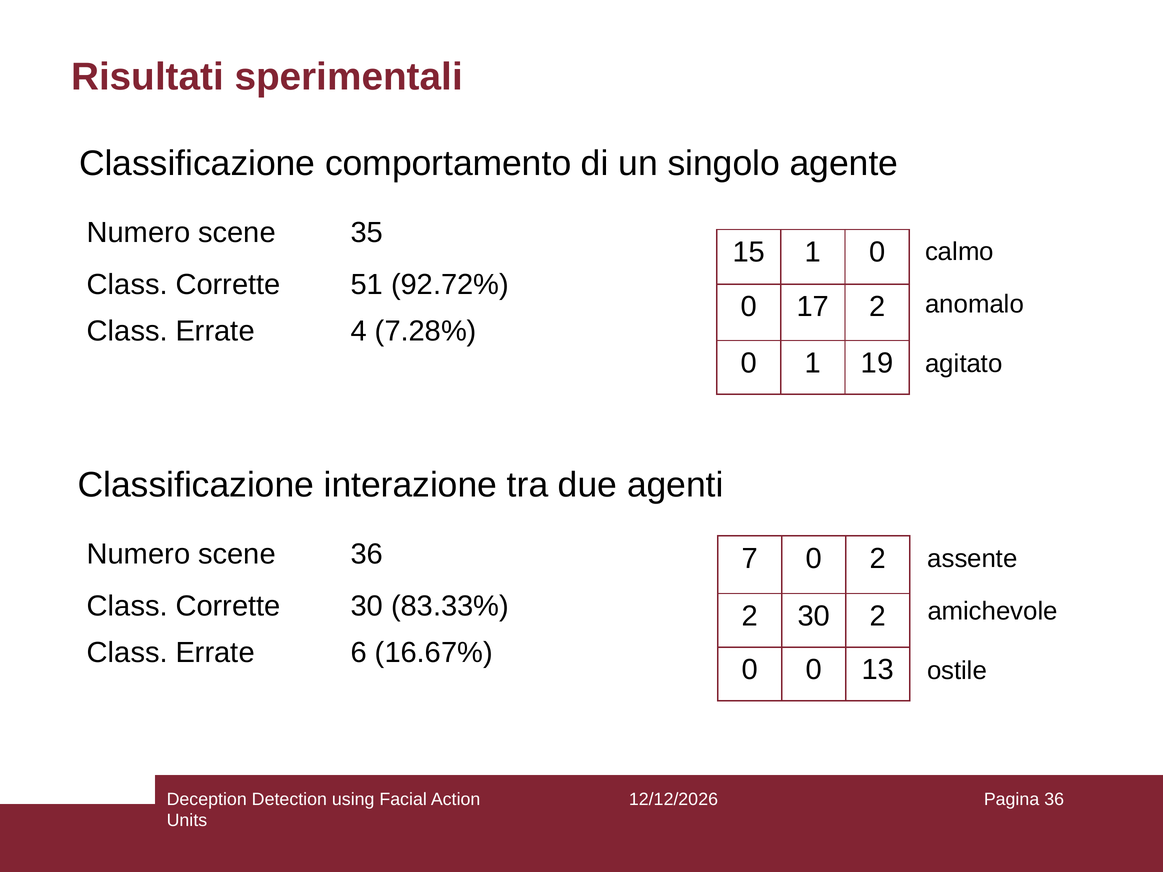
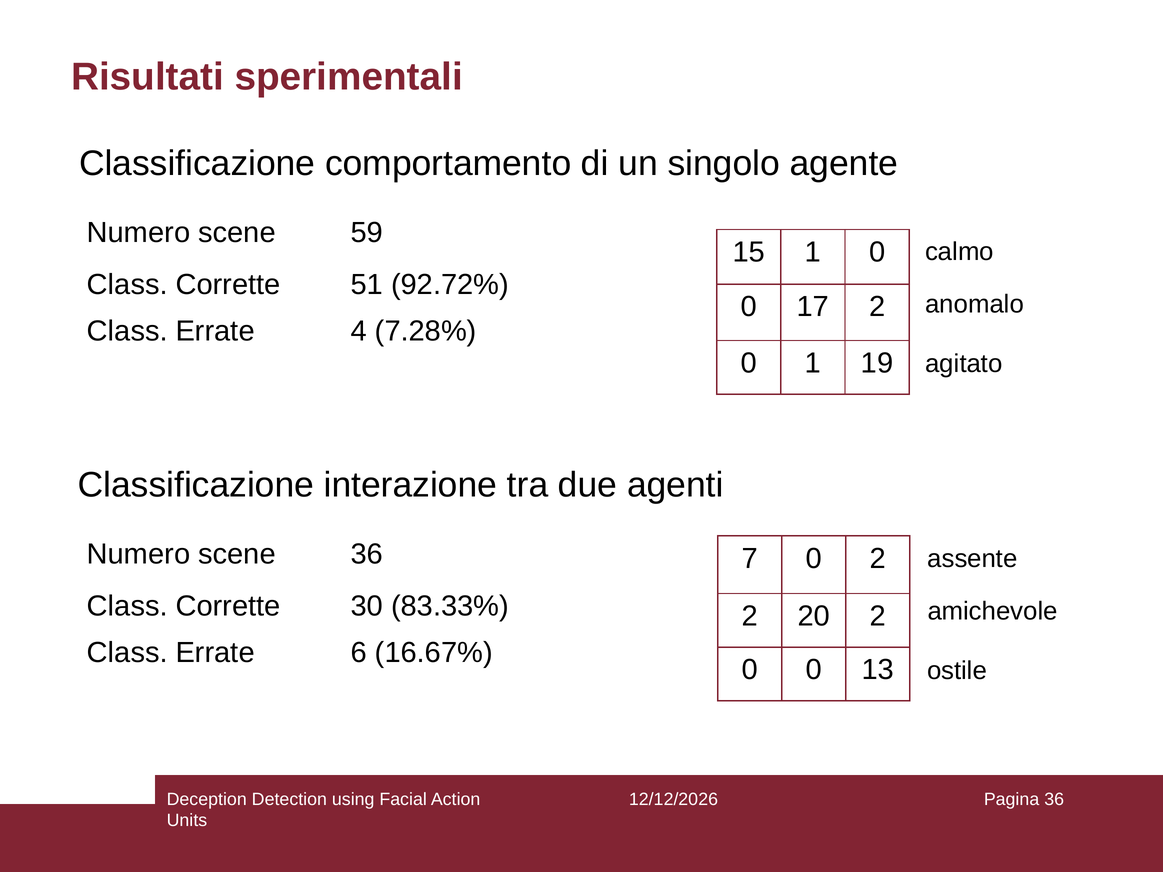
35: 35 -> 59
2 30: 30 -> 20
